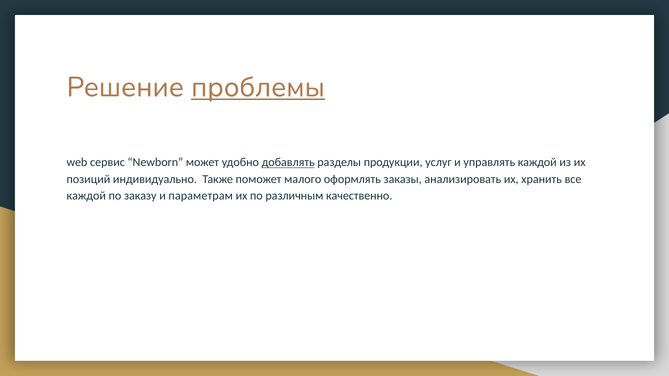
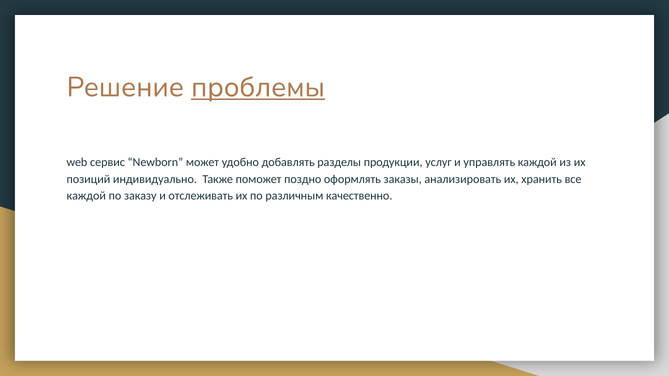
добавлять underline: present -> none
малого: малого -> поздно
параметрам: параметрам -> отслеживать
